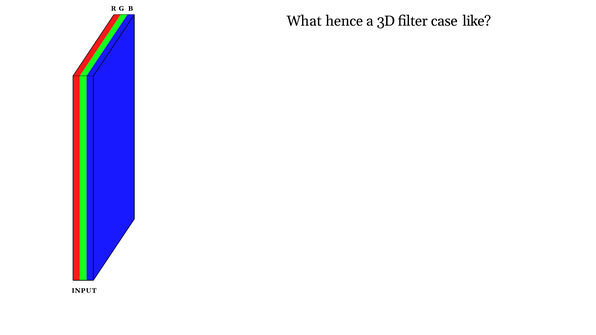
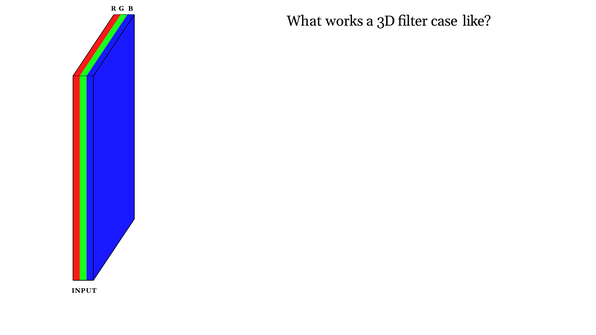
hence: hence -> works
